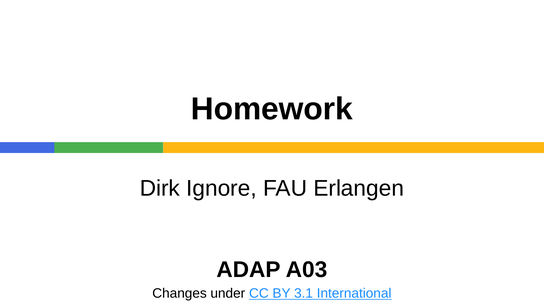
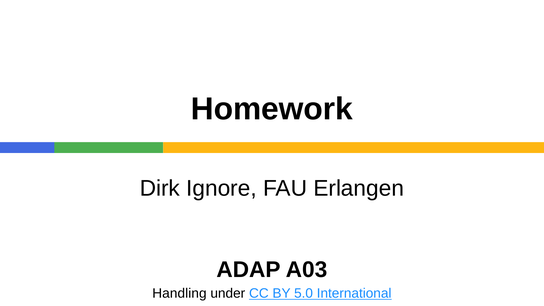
Changes: Changes -> Handling
3.1: 3.1 -> 5.0
